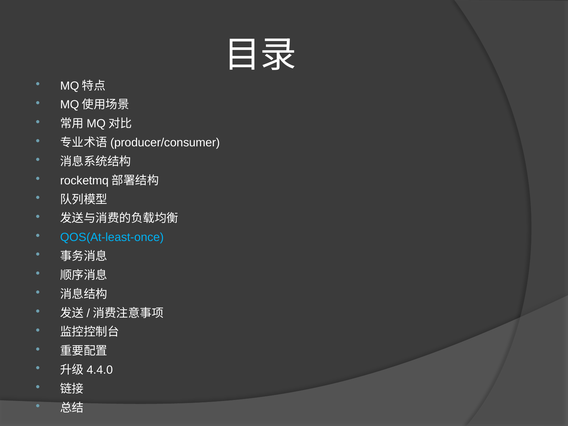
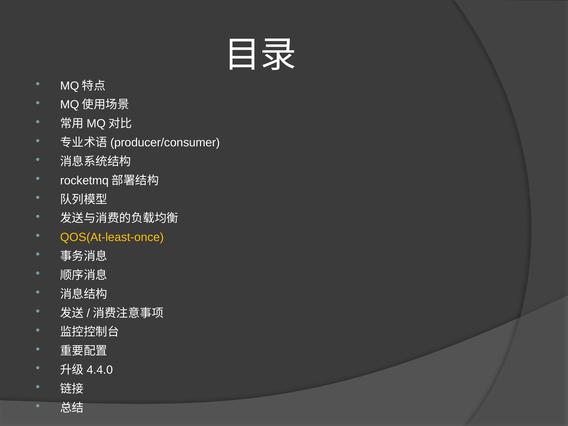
QOS(At-least-once colour: light blue -> yellow
